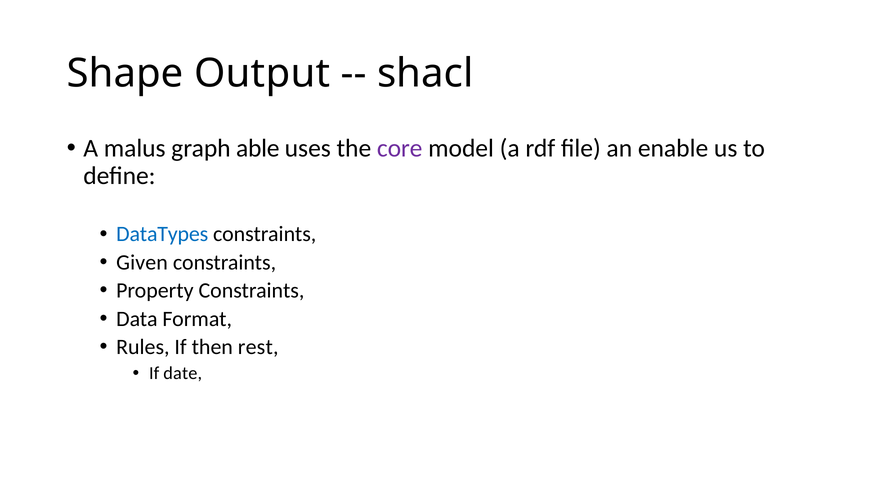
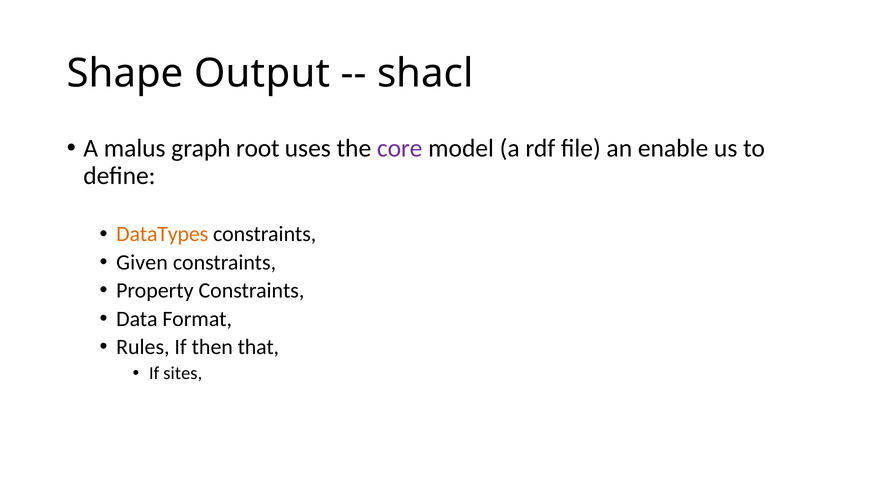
able: able -> root
DataTypes colour: blue -> orange
rest: rest -> that
date: date -> sites
